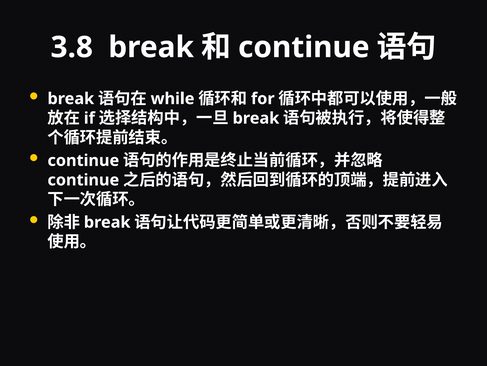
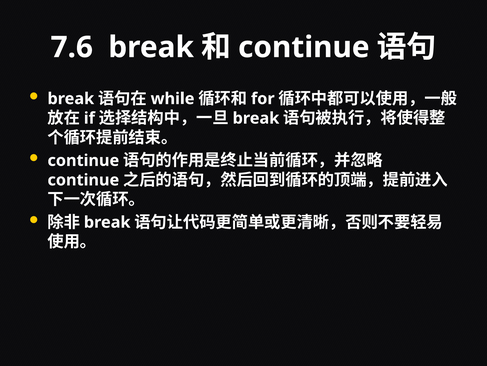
3.8: 3.8 -> 7.6
